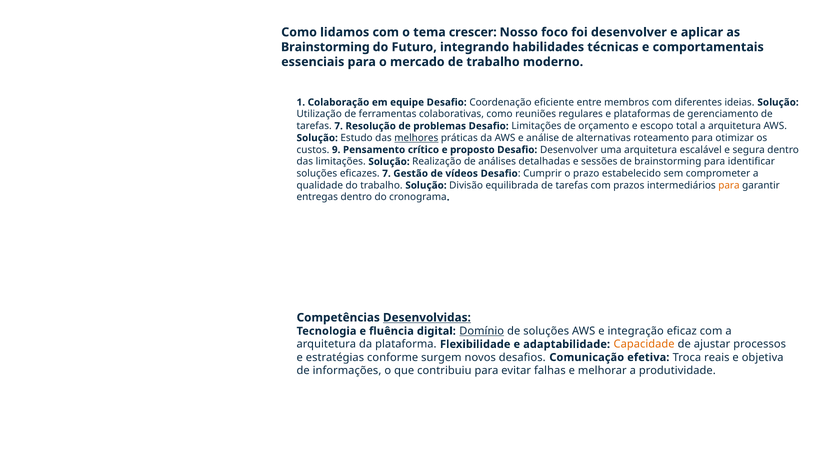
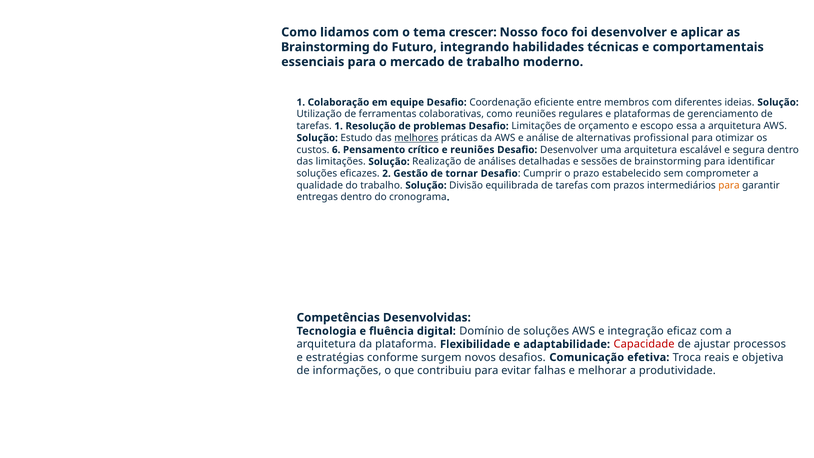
tarefas 7: 7 -> 1
total: total -> essa
roteamento: roteamento -> profissional
9: 9 -> 6
e proposto: proposto -> reuniões
eficazes 7: 7 -> 2
vídeos: vídeos -> tornar
Desenvolvidas underline: present -> none
Domínio underline: present -> none
Capacidade colour: orange -> red
